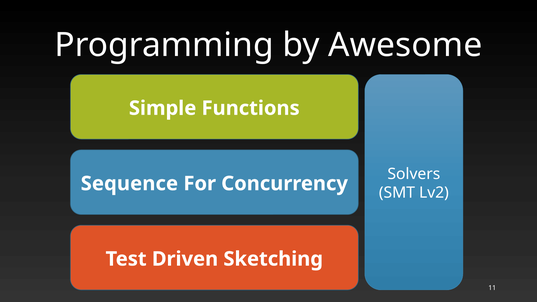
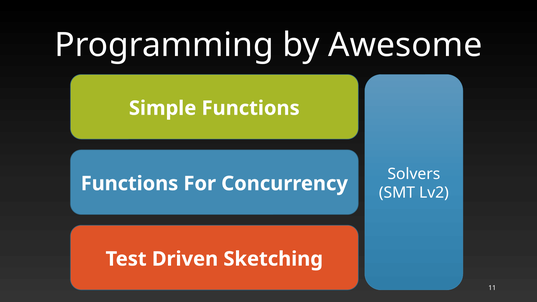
Sequence at (129, 184): Sequence -> Functions
